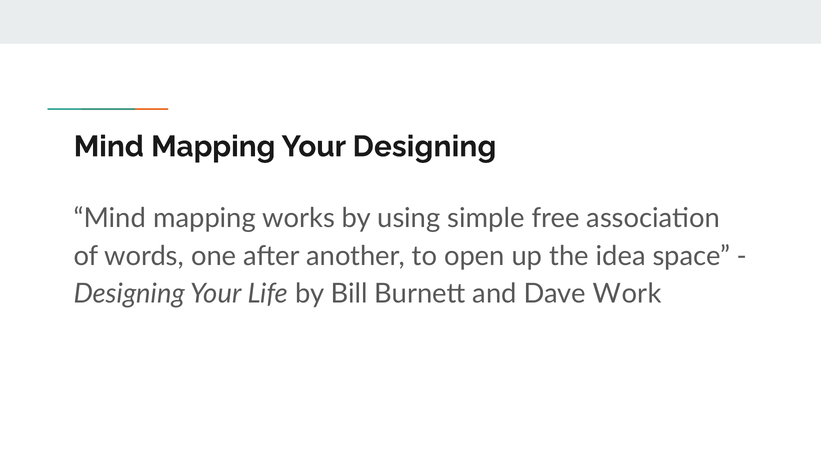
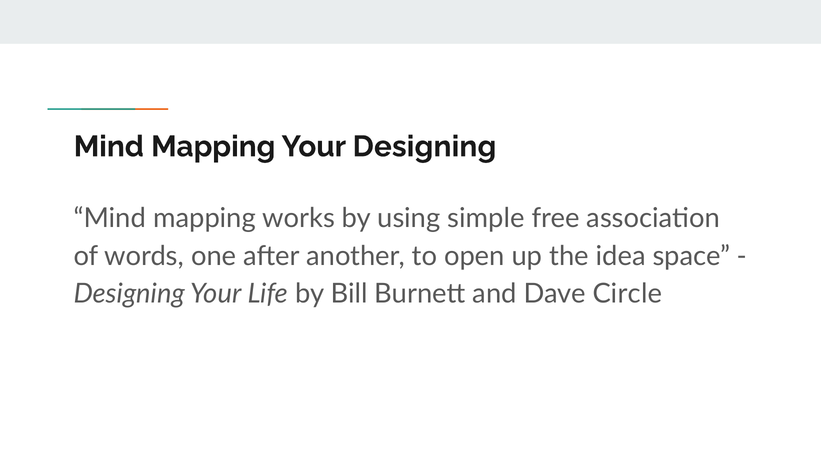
Work: Work -> Circle
